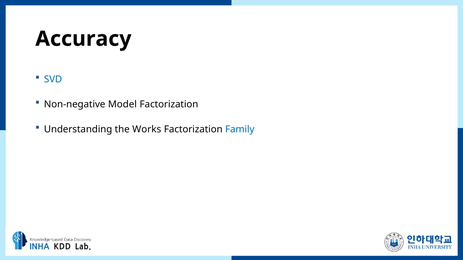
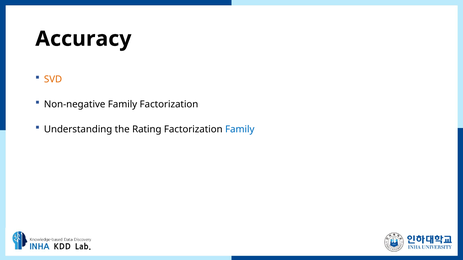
SVD colour: blue -> orange
Non-negative Model: Model -> Family
Works: Works -> Rating
